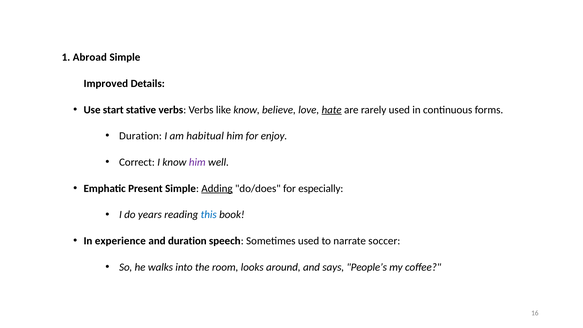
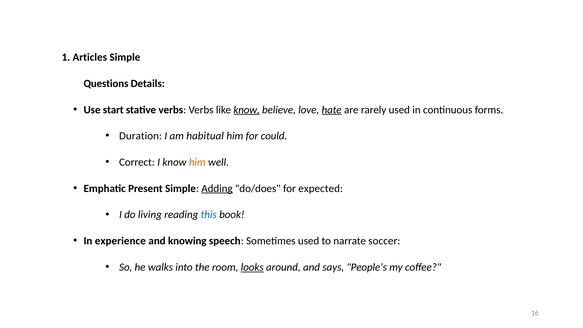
Abroad: Abroad -> Articles
Improved: Improved -> Questions
know at (247, 110) underline: none -> present
enjoy: enjoy -> could
him at (197, 162) colour: purple -> orange
especially: especially -> expected
years: years -> living
and duration: duration -> knowing
looks underline: none -> present
